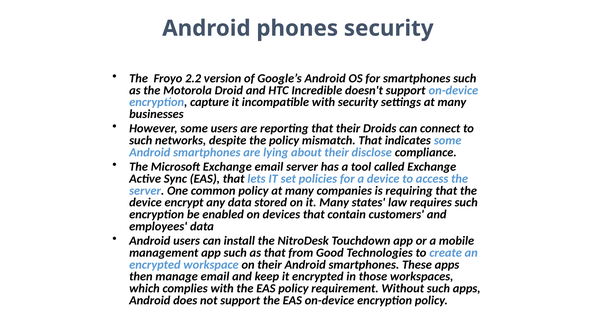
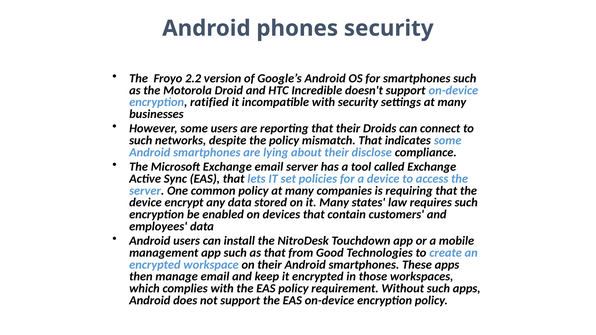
capture: capture -> ratified
